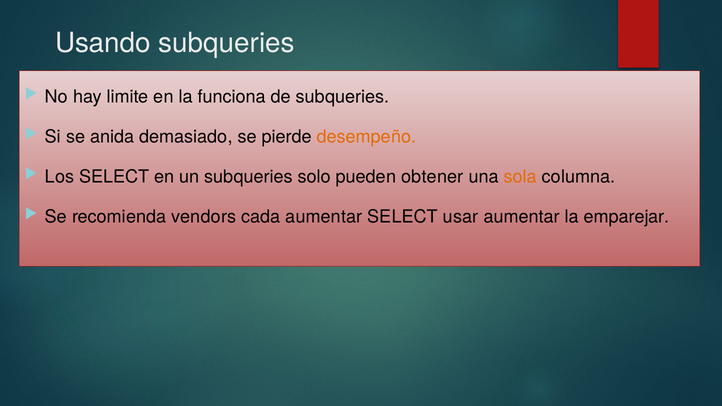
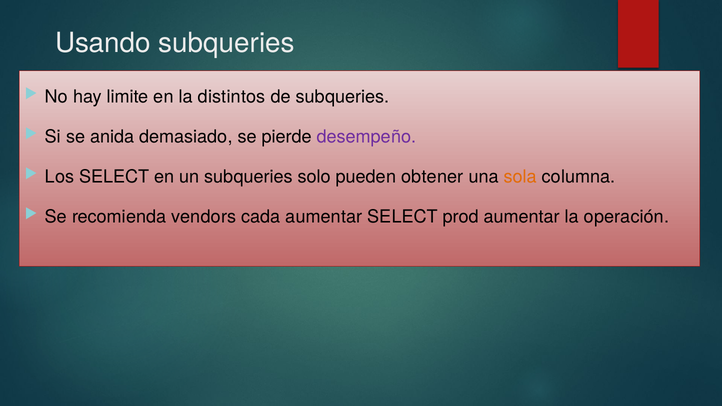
funciona: funciona -> distintos
desempeño colour: orange -> purple
usar: usar -> prod
emparejar: emparejar -> operación
